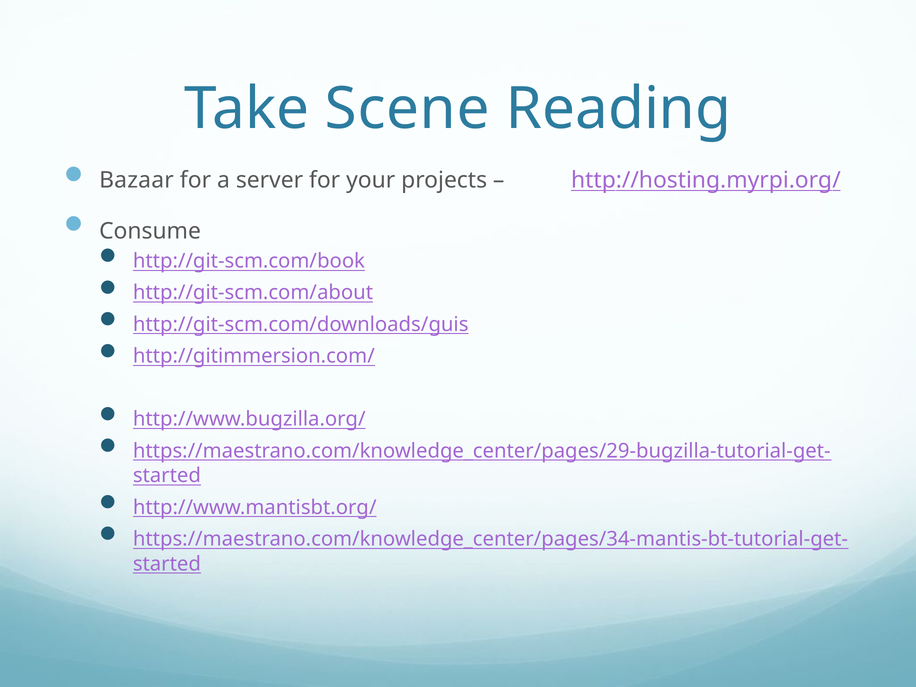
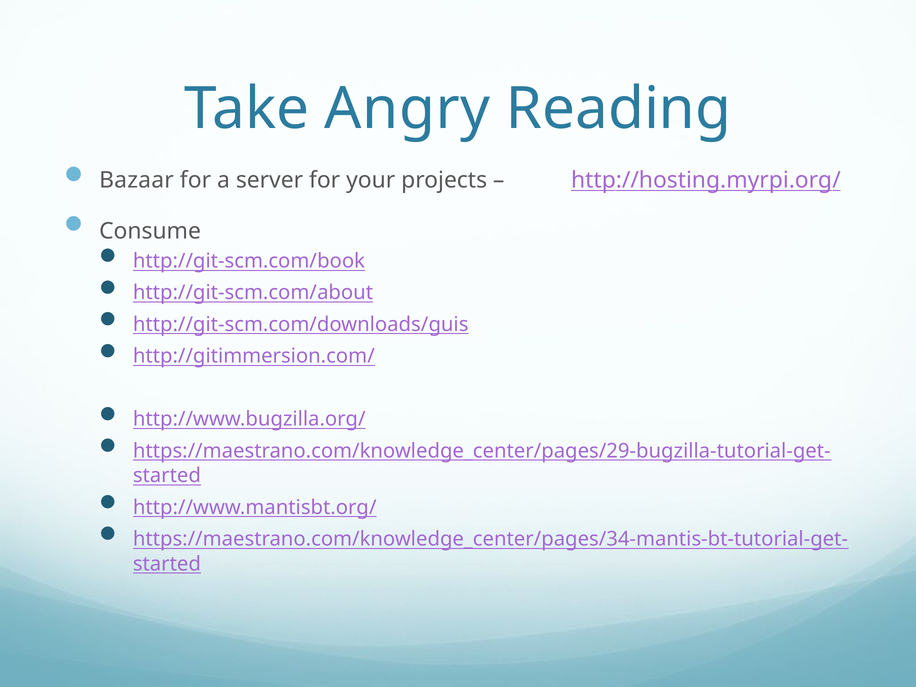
Scene: Scene -> Angry
